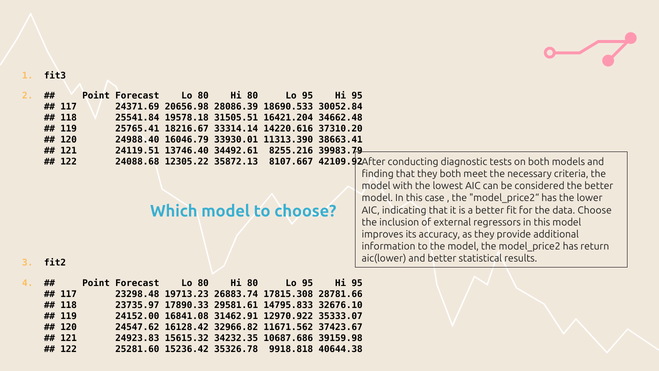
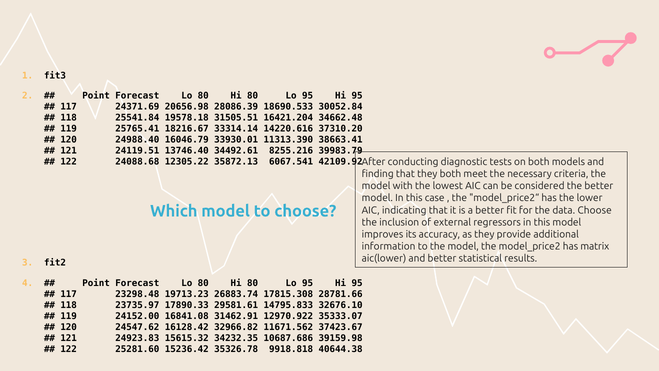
8107.667: 8107.667 -> 6067.541
return: return -> matrix
